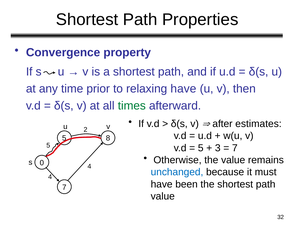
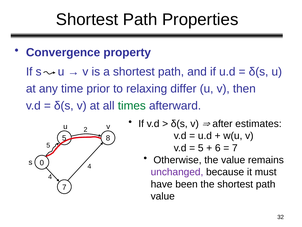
relaxing have: have -> differ
3 at (218, 148): 3 -> 6
unchanged colour: blue -> purple
